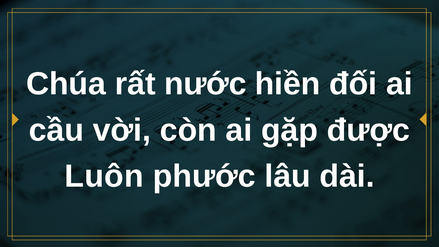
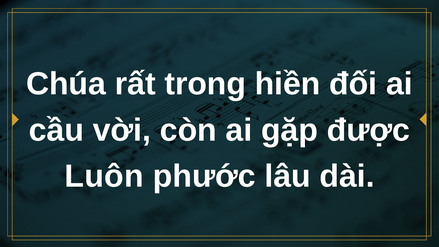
nước: nước -> trong
